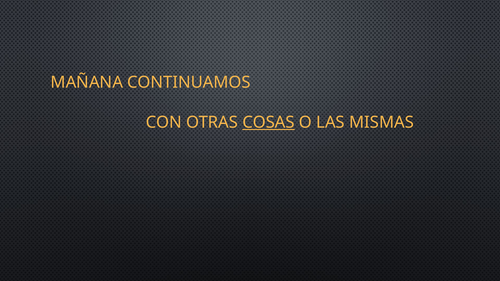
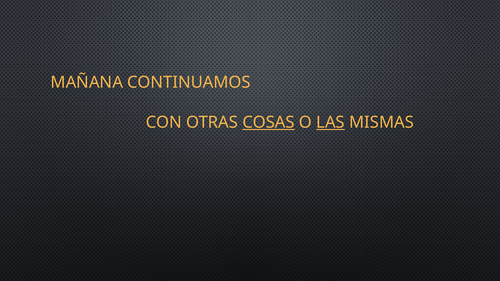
LAS underline: none -> present
